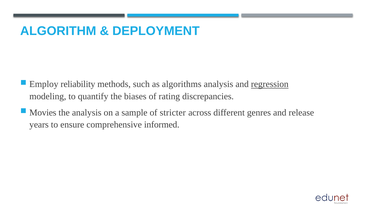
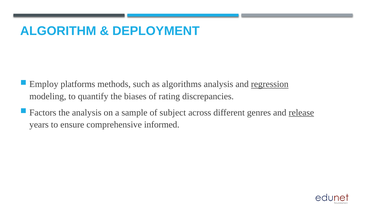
reliability: reliability -> platforms
Movies: Movies -> Factors
stricter: stricter -> subject
release underline: none -> present
